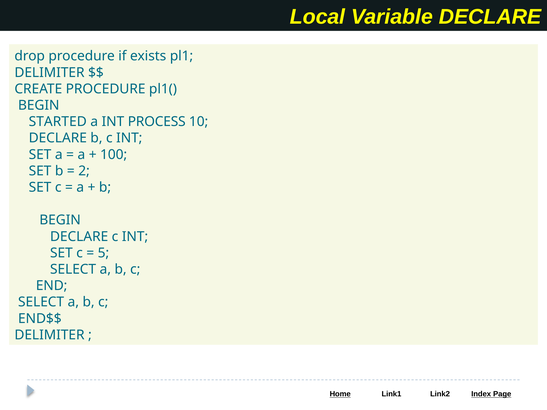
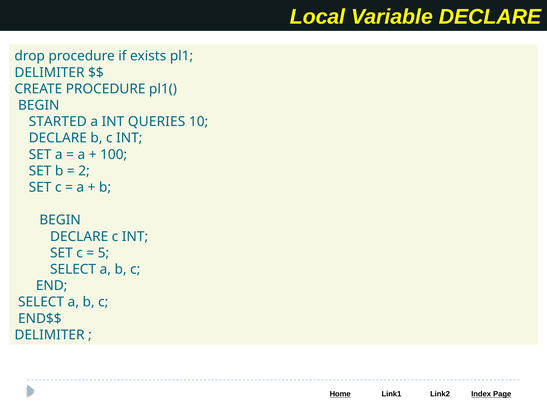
PROCESS: PROCESS -> QUERIES
